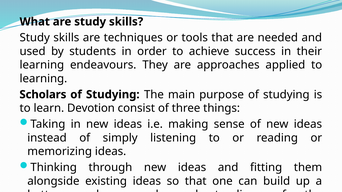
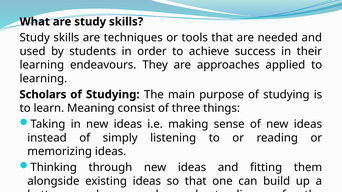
Devotion: Devotion -> Meaning
